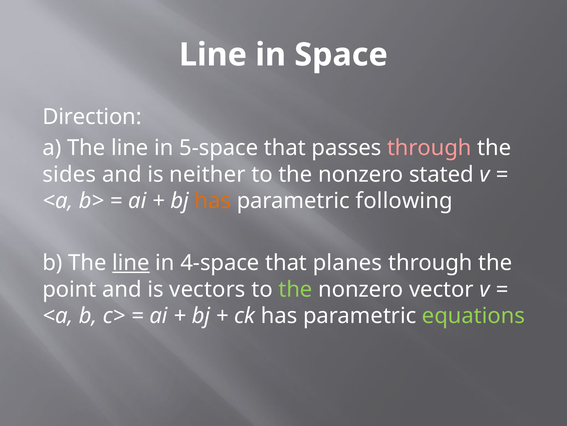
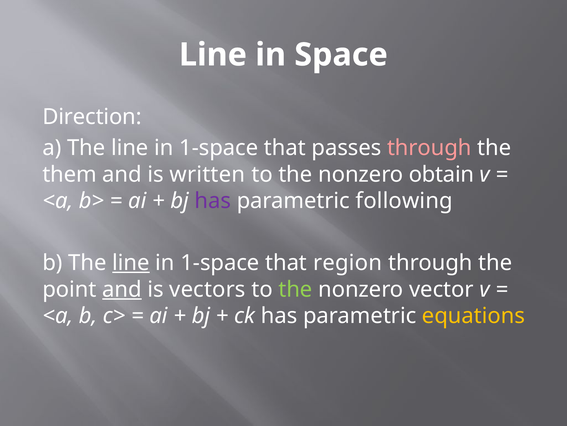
5-space at (219, 148): 5-space -> 1-space
sides: sides -> them
neither: neither -> written
stated: stated -> obtain
has at (213, 201) colour: orange -> purple
4-space at (220, 262): 4-space -> 1-space
planes: planes -> region
and at (122, 289) underline: none -> present
equations colour: light green -> yellow
